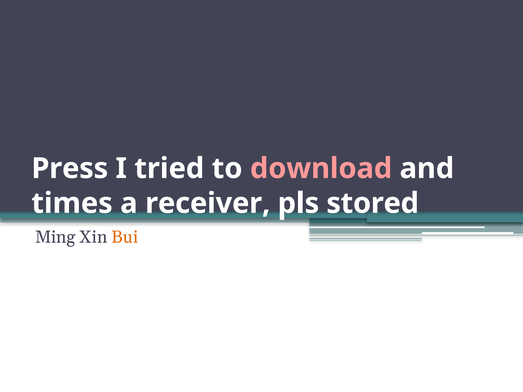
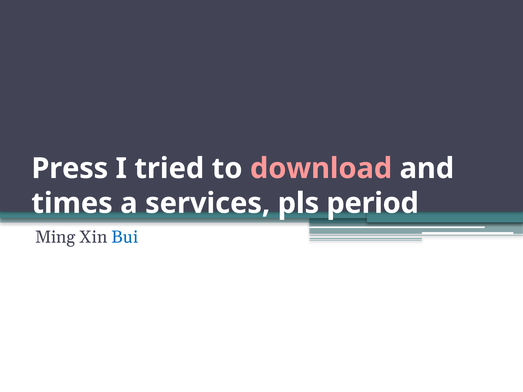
receiver: receiver -> services
stored: stored -> period
Bui colour: orange -> blue
